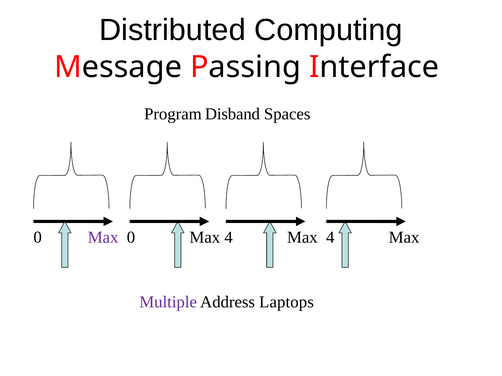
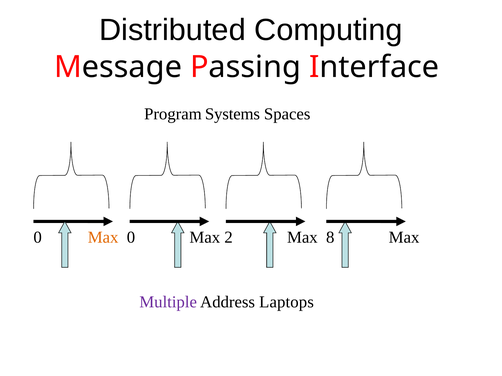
Disband: Disband -> Systems
Max at (103, 238) colour: purple -> orange
0 Max 4: 4 -> 2
4 at (330, 238): 4 -> 8
